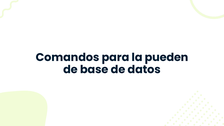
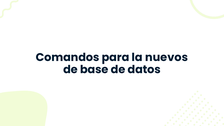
pueden: pueden -> nuevos
